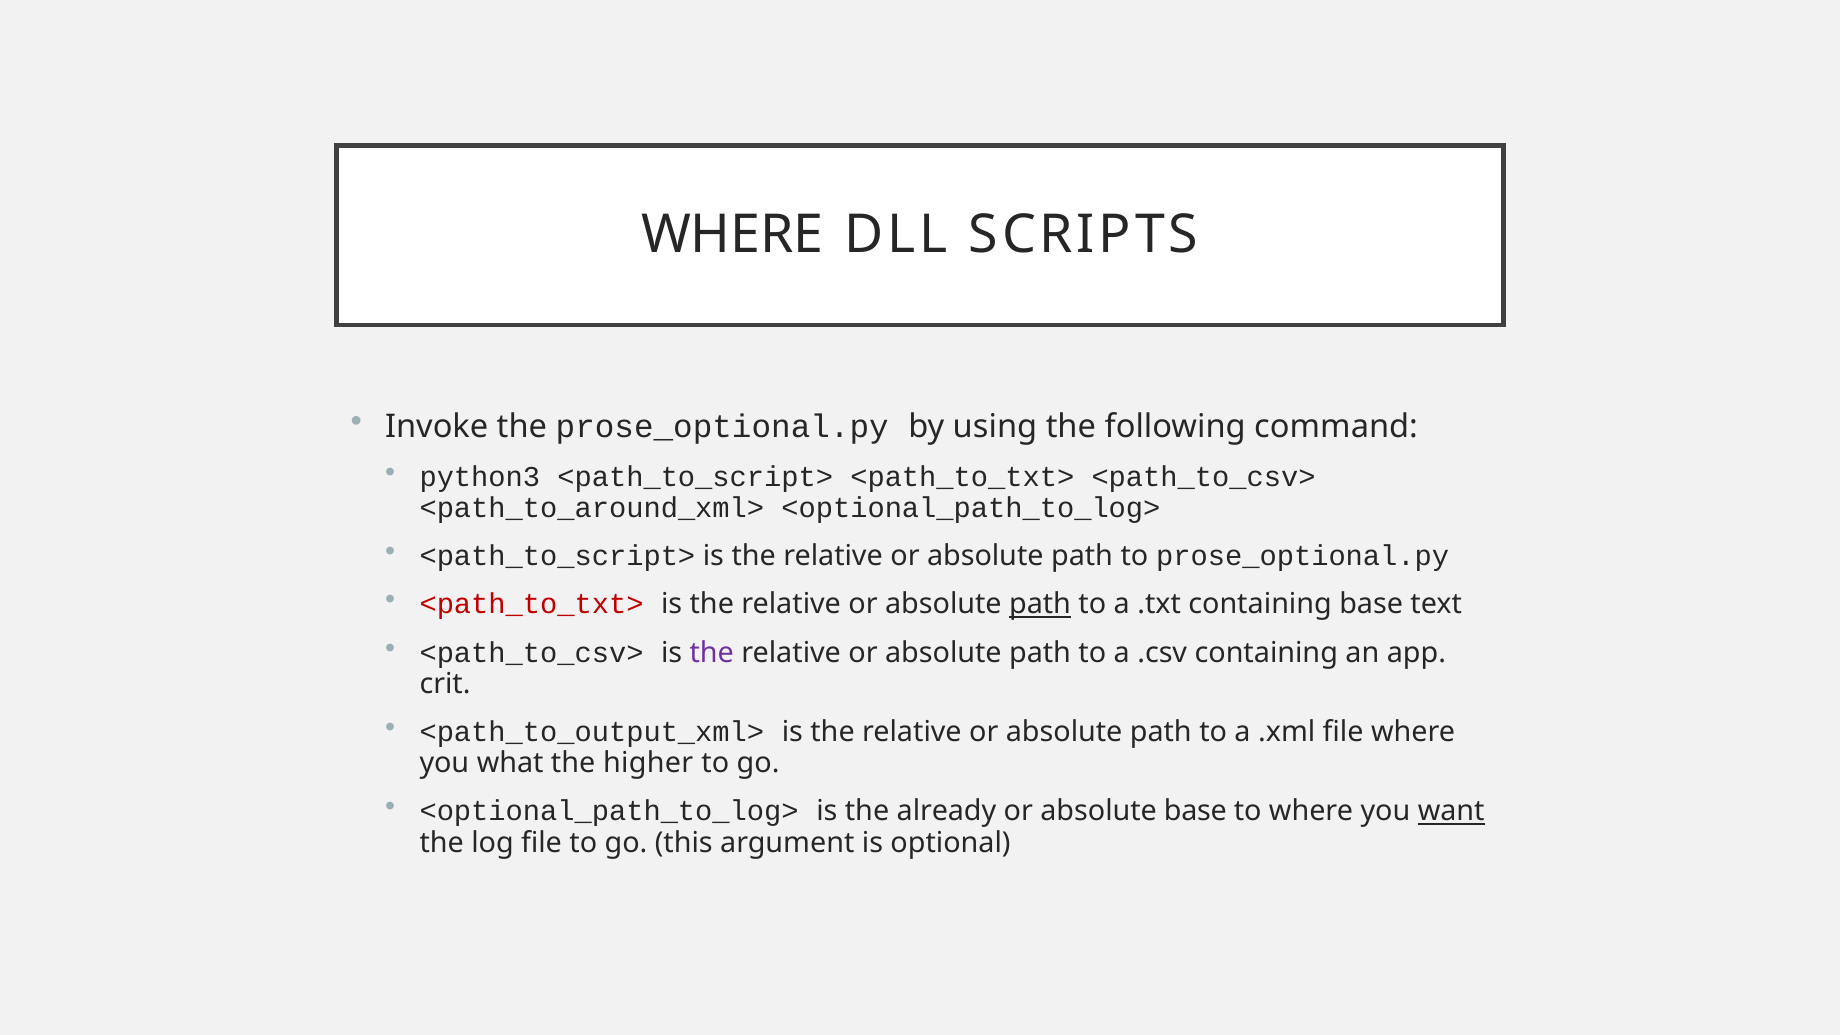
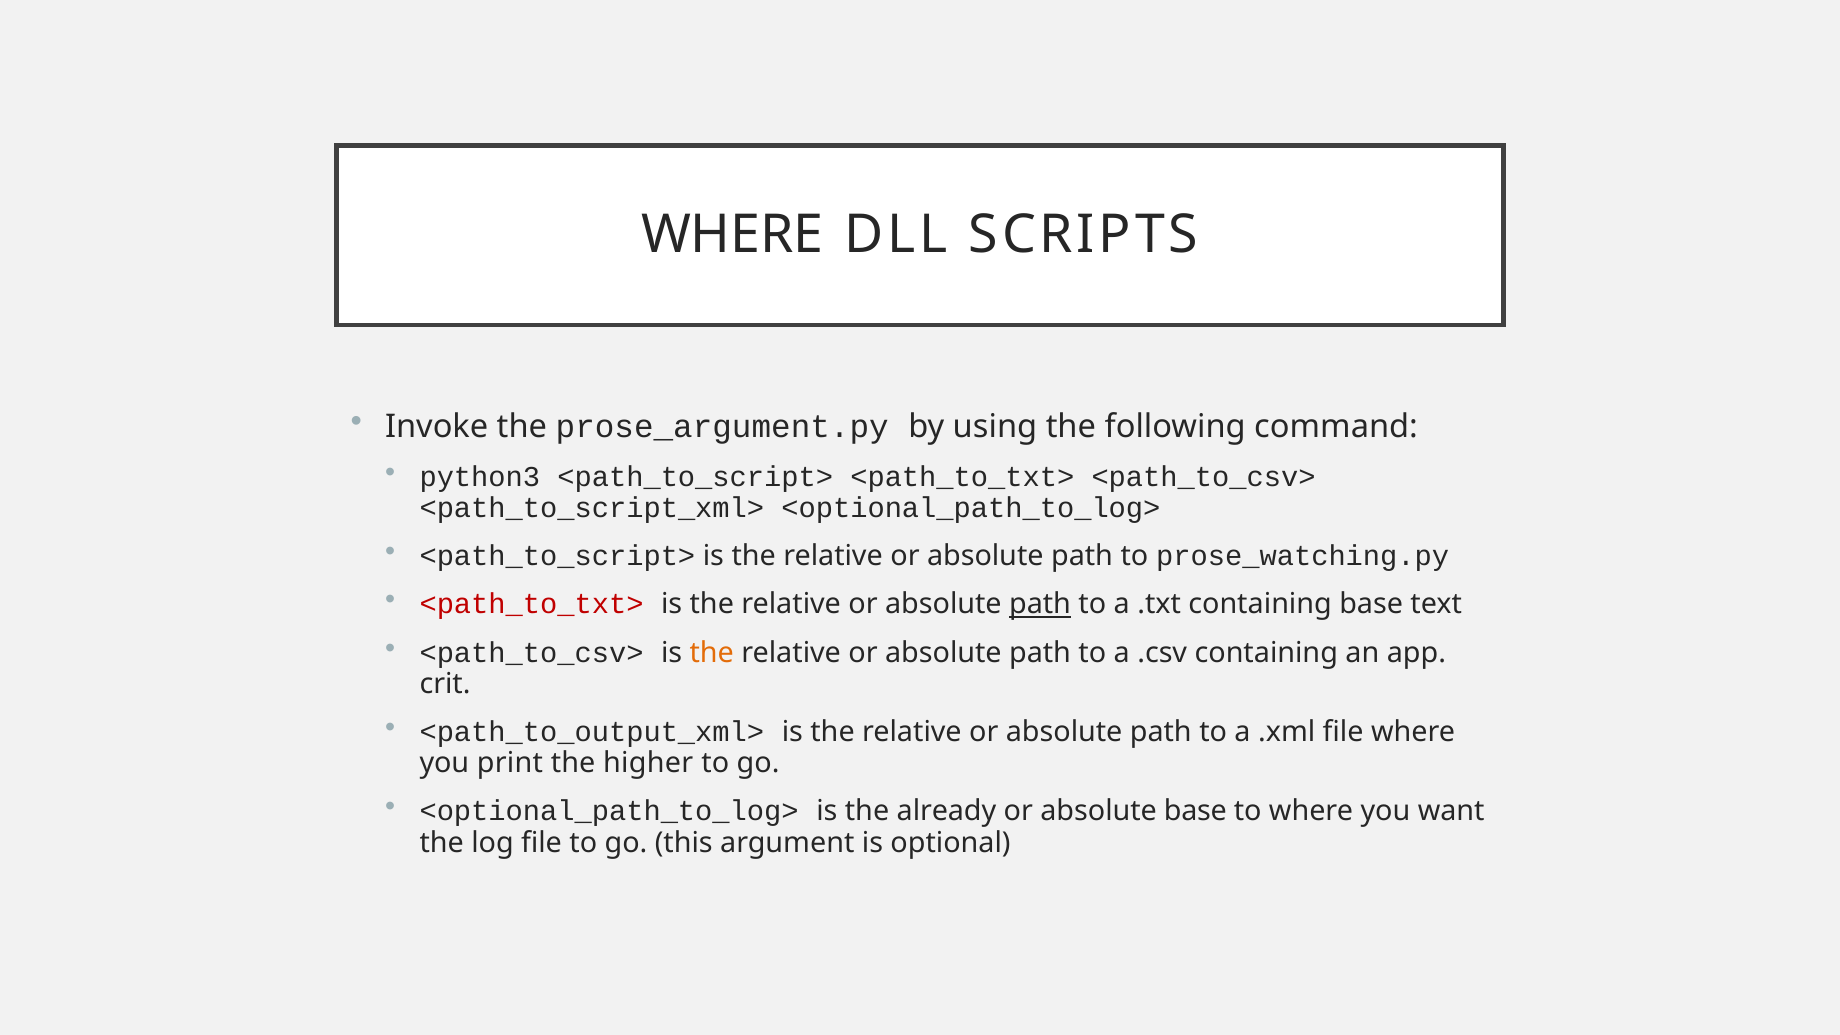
the prose_optional.py: prose_optional.py -> prose_argument.py
<path_to_around_xml>: <path_to_around_xml> -> <path_to_script_xml>
to prose_optional.py: prose_optional.py -> prose_watching.py
the at (712, 653) colour: purple -> orange
what: what -> print
want underline: present -> none
